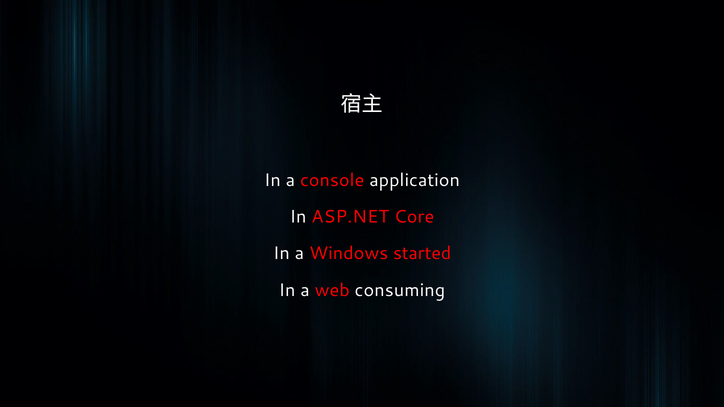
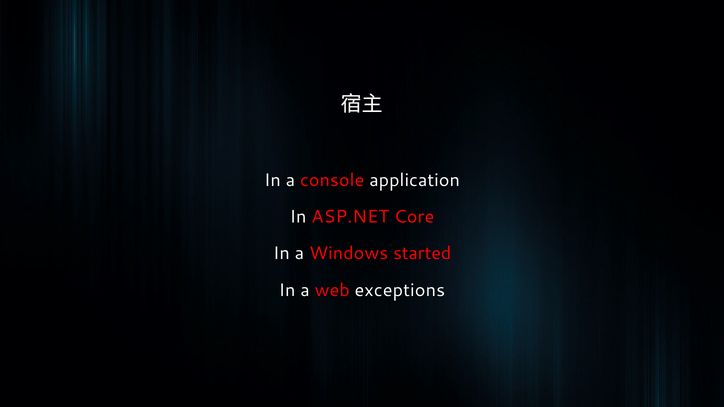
consuming: consuming -> exceptions
